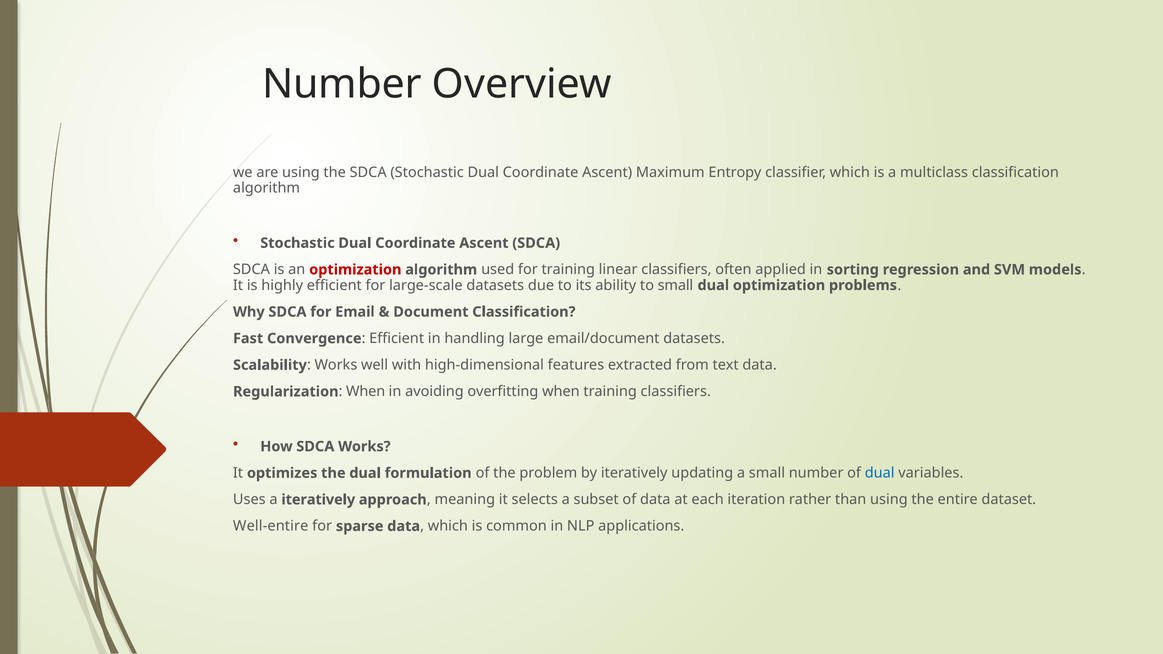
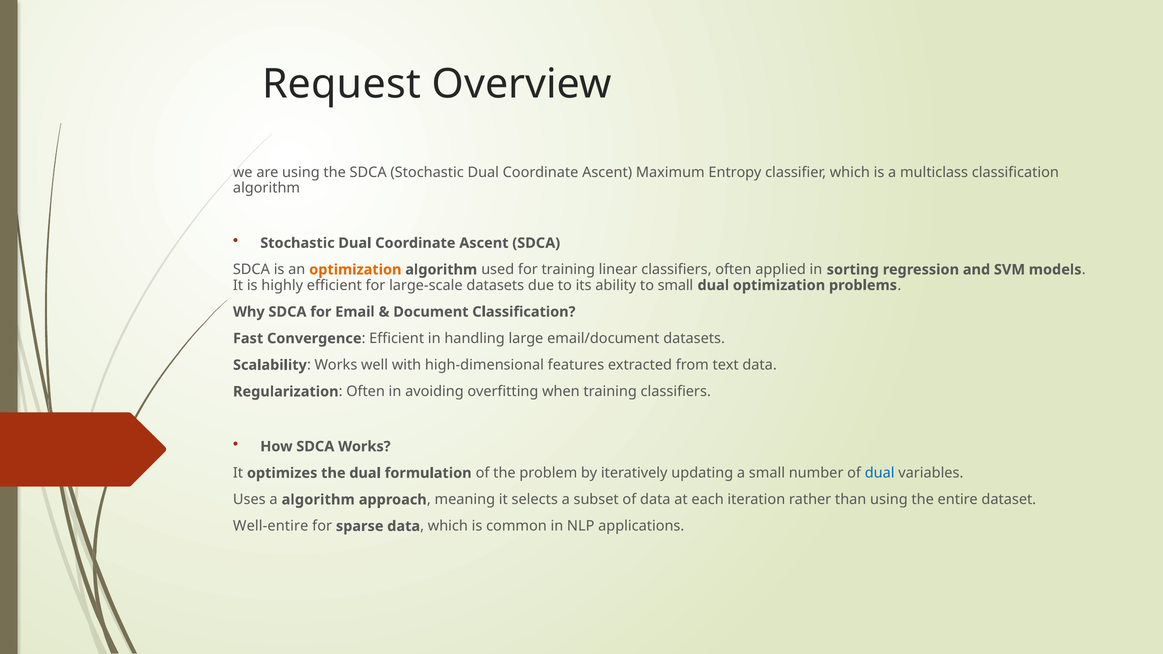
Number at (342, 84): Number -> Request
optimization at (355, 270) colour: red -> orange
Regularization When: When -> Often
a iteratively: iteratively -> algorithm
